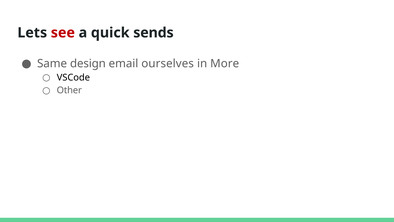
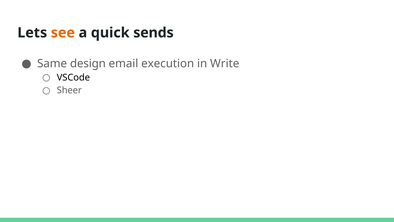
see colour: red -> orange
ourselves: ourselves -> execution
More: More -> Write
Other: Other -> Sheer
